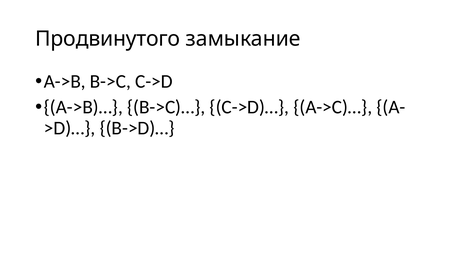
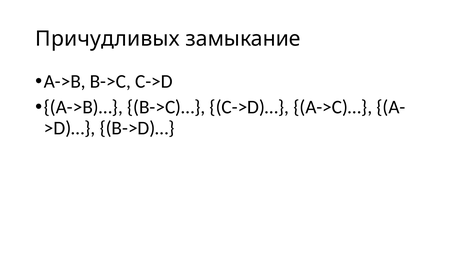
Продвинутого: Продвинутого -> Причудливых
